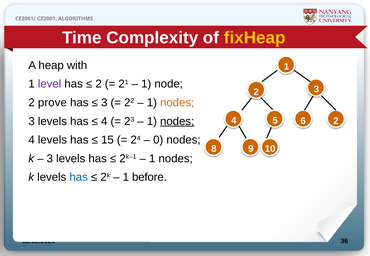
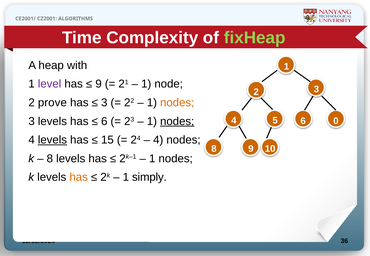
fixHeap colour: yellow -> light green
2 at (99, 84): 2 -> 9
4 at (104, 121): 4 -> 6
6 2: 2 -> 0
levels at (52, 140) underline: none -> present
0 at (158, 140): 0 -> 4
3 at (50, 159): 3 -> 8
has at (79, 177) colour: blue -> orange
before: before -> simply
